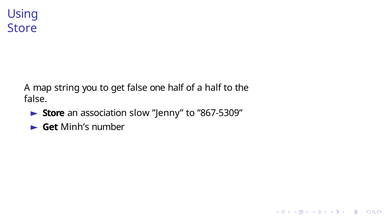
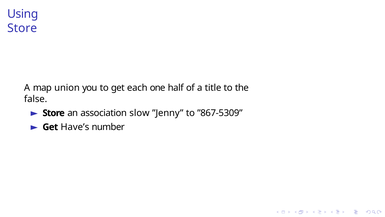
string: string -> union
get false: false -> each
a half: half -> title
Minh’s: Minh’s -> Have’s
